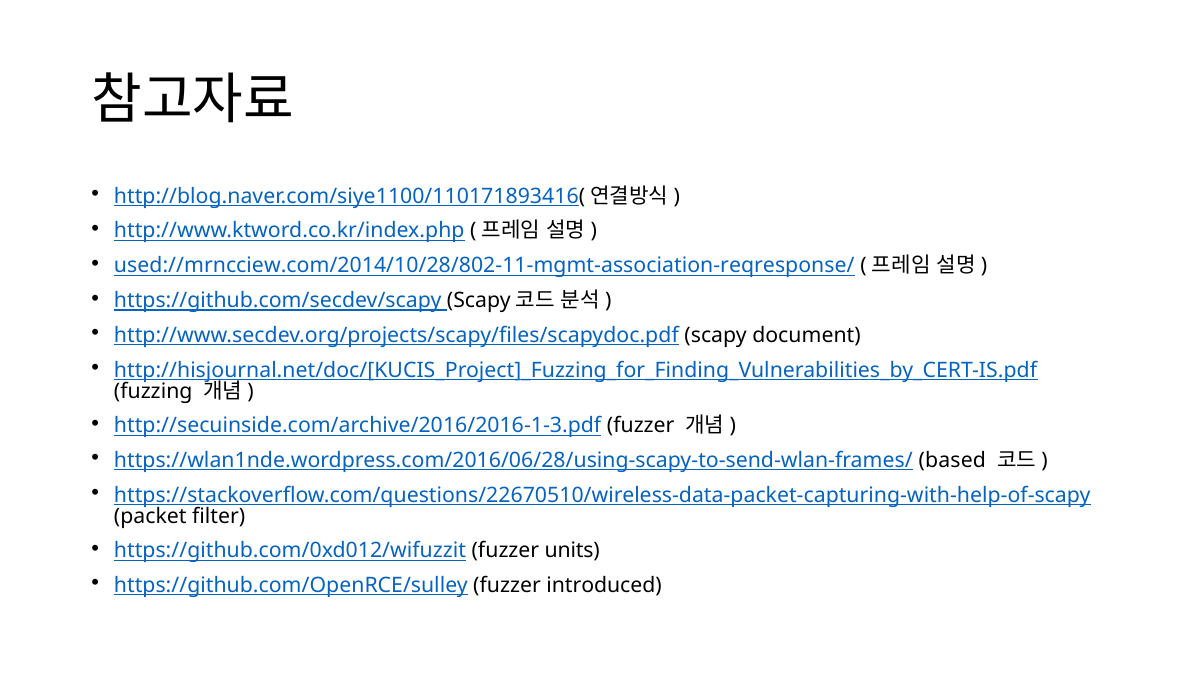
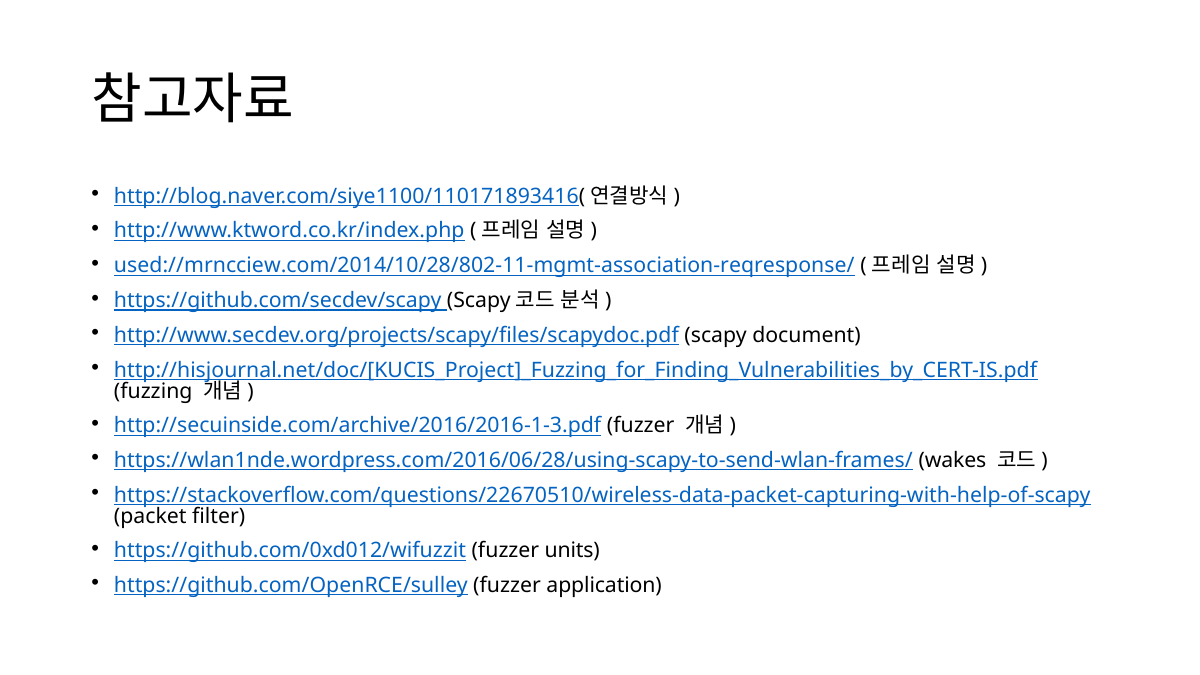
based: based -> wakes
introduced: introduced -> application
